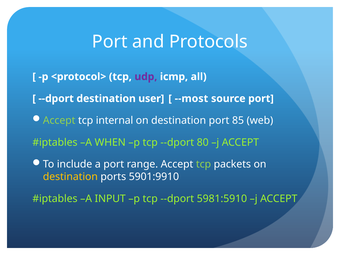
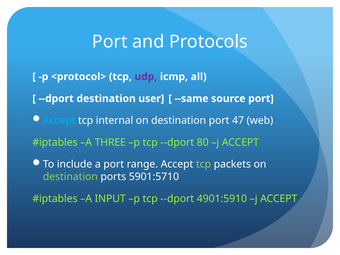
--most: --most -> --same
Accept at (59, 120) colour: light green -> light blue
85: 85 -> 47
WHEN: WHEN -> THREE
destination at (70, 177) colour: yellow -> light green
5901:9910: 5901:9910 -> 5901:5710
5981:5910: 5981:5910 -> 4901:5910
